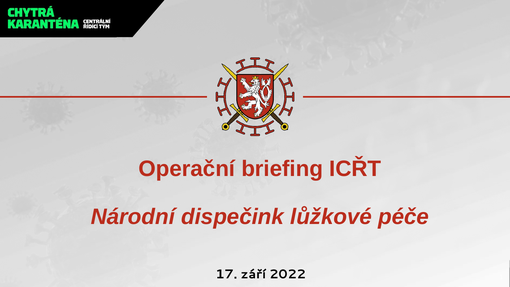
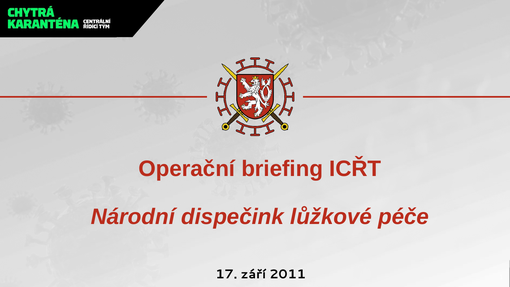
2022: 2022 -> 2011
